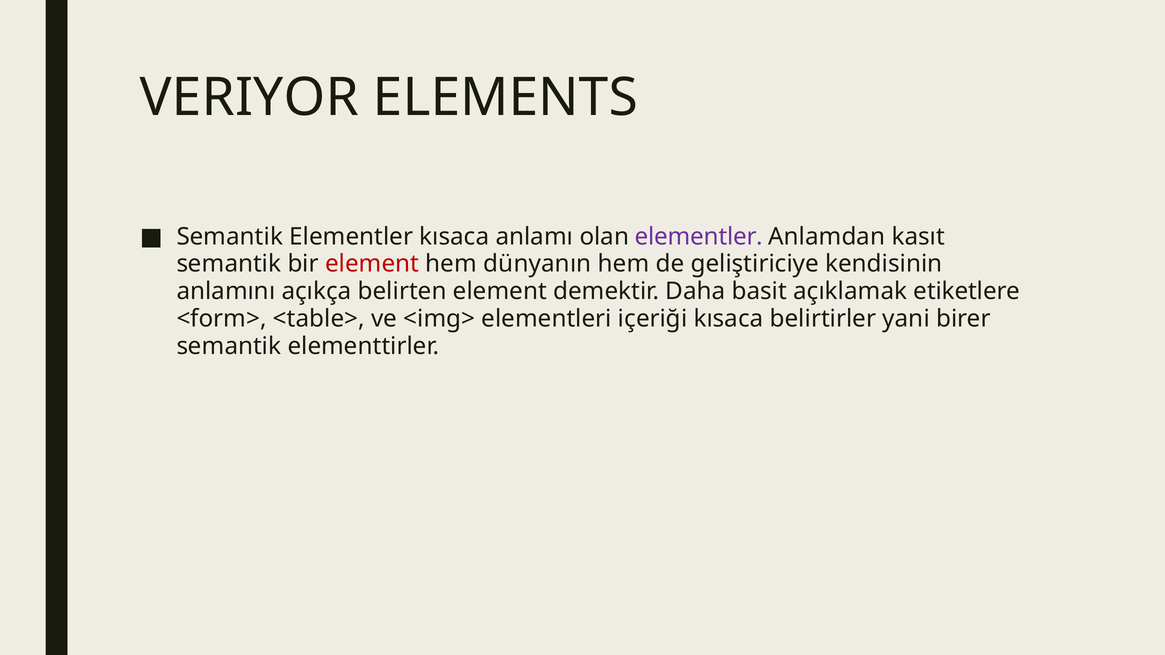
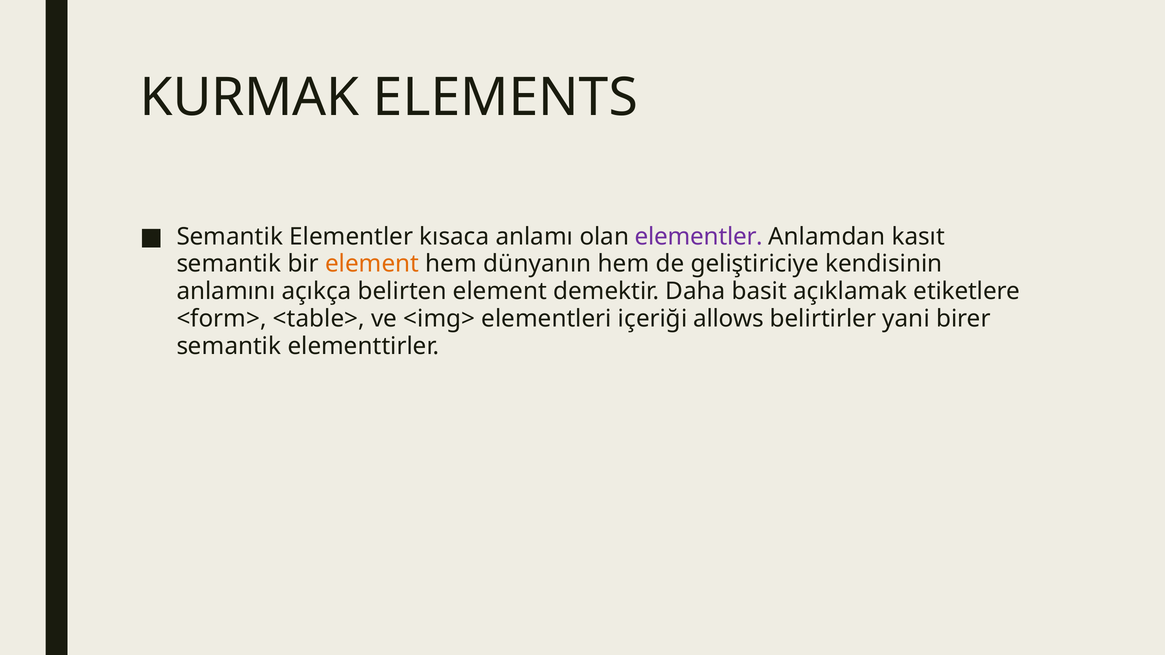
VERIYOR: VERIYOR -> KURMAK
element at (372, 264) colour: red -> orange
içeriği kısaca: kısaca -> allows
